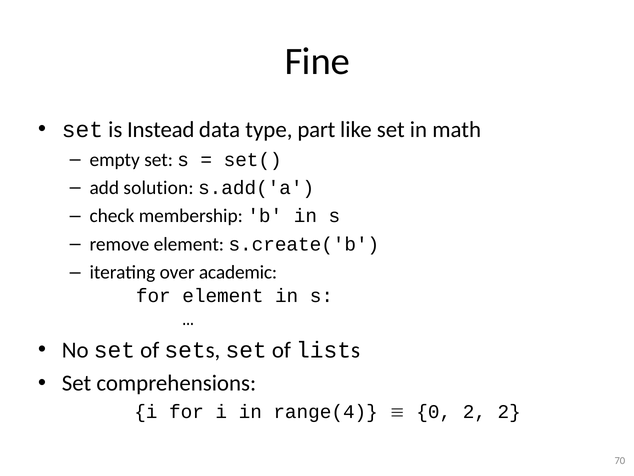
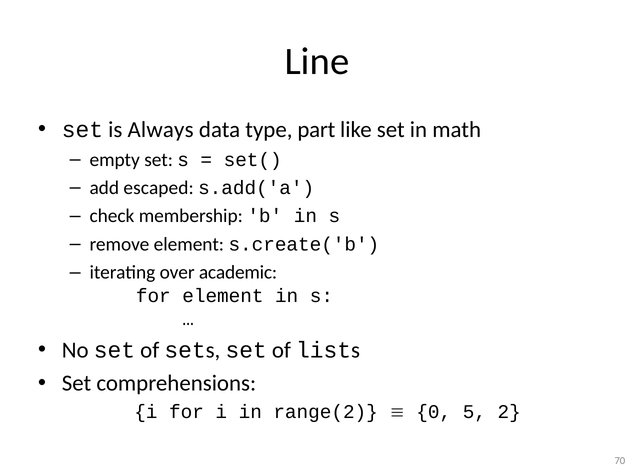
Fine: Fine -> Line
Instead: Instead -> Always
solution: solution -> escaped
range(4: range(4 -> range(2
0 2: 2 -> 5
